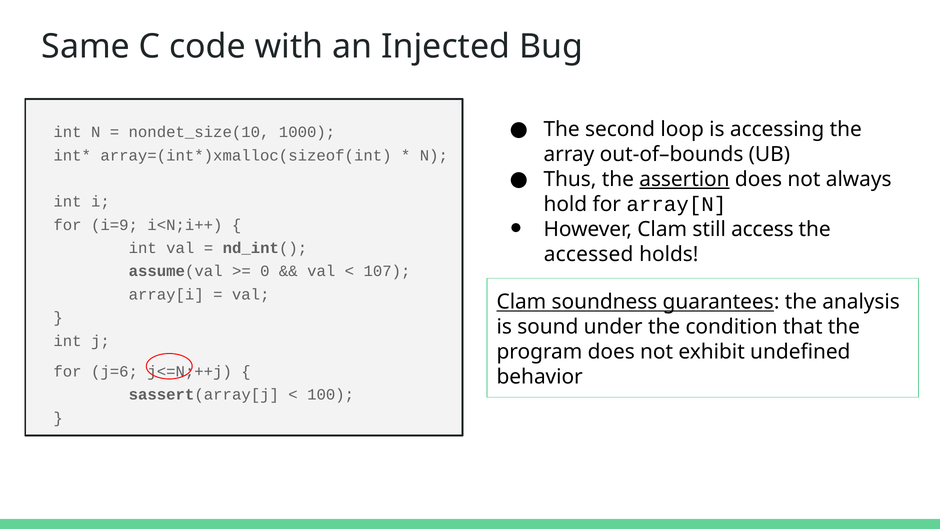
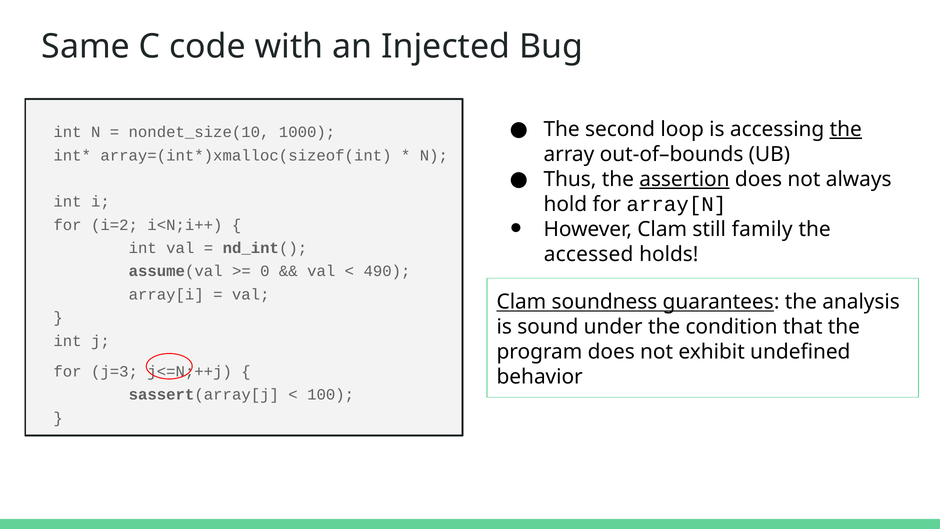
the at (846, 129) underline: none -> present
access: access -> family
i=9: i=9 -> i=2
107: 107 -> 490
j=6: j=6 -> j=3
